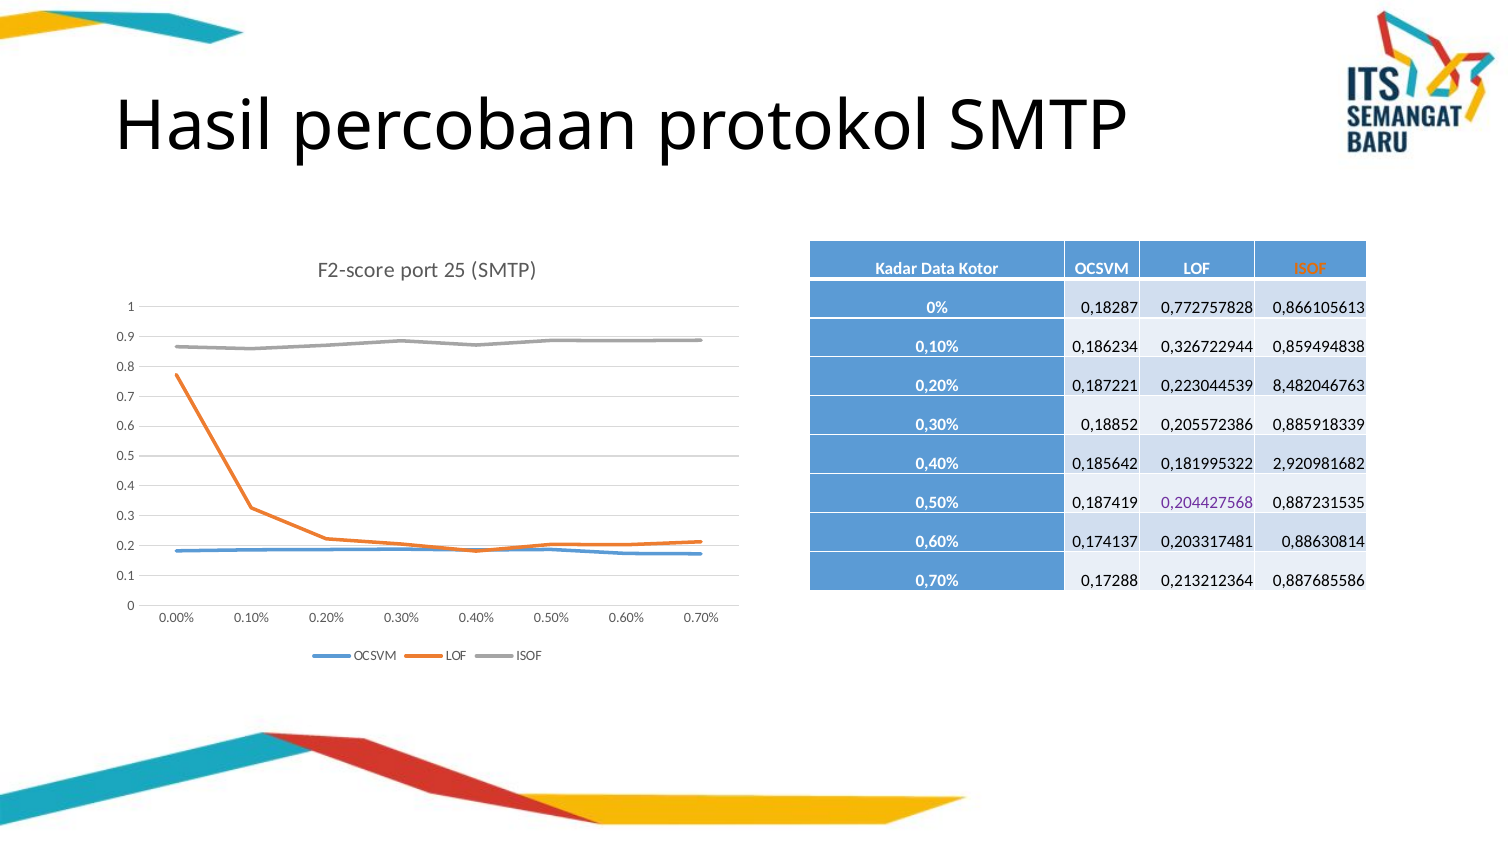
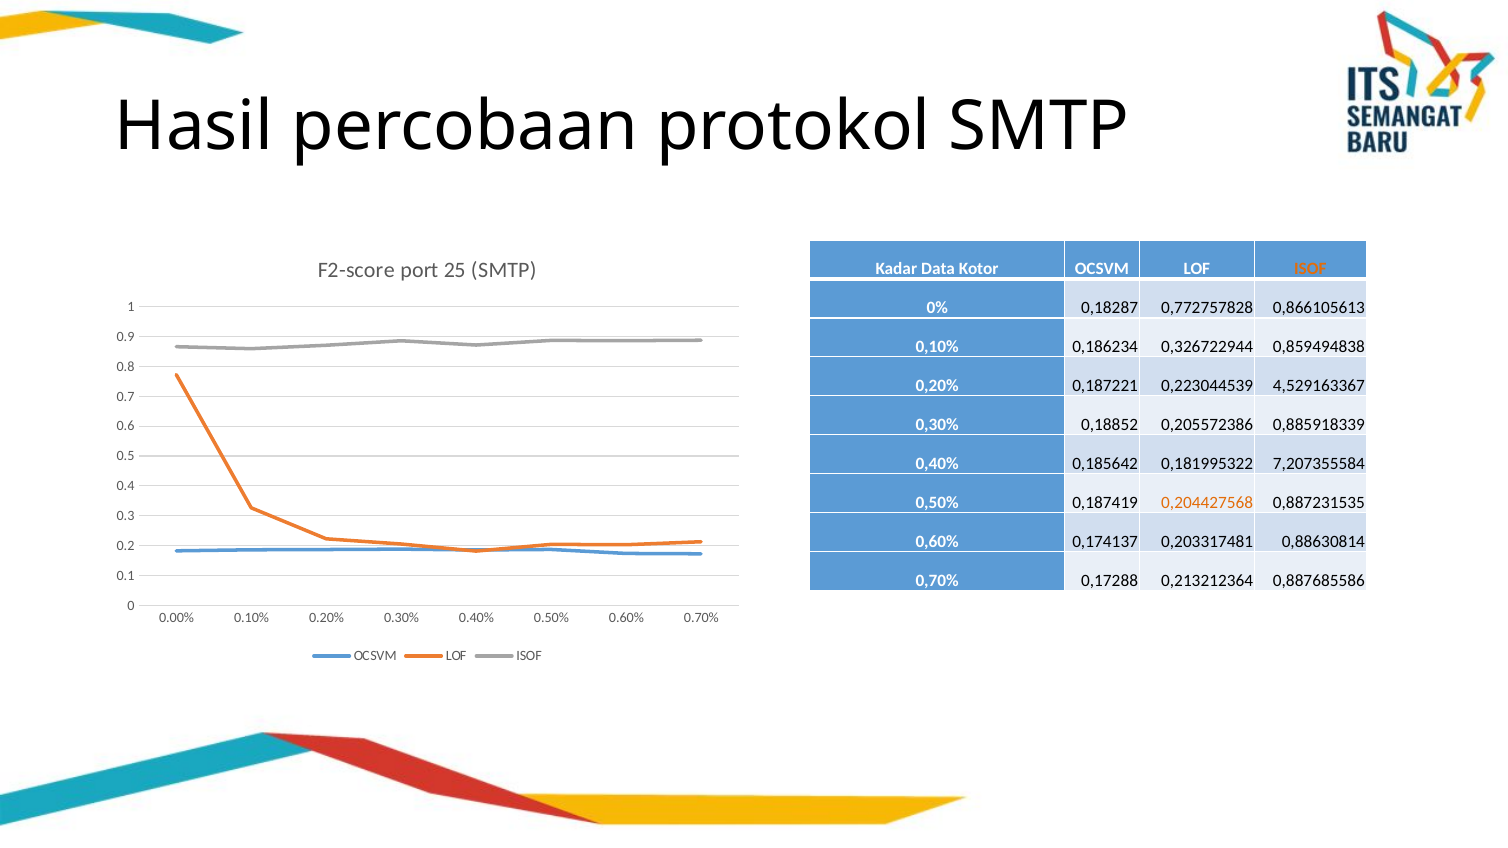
8,482046763: 8,482046763 -> 4,529163367
2,920981682: 2,920981682 -> 7,207355584
0,204427568 colour: purple -> orange
